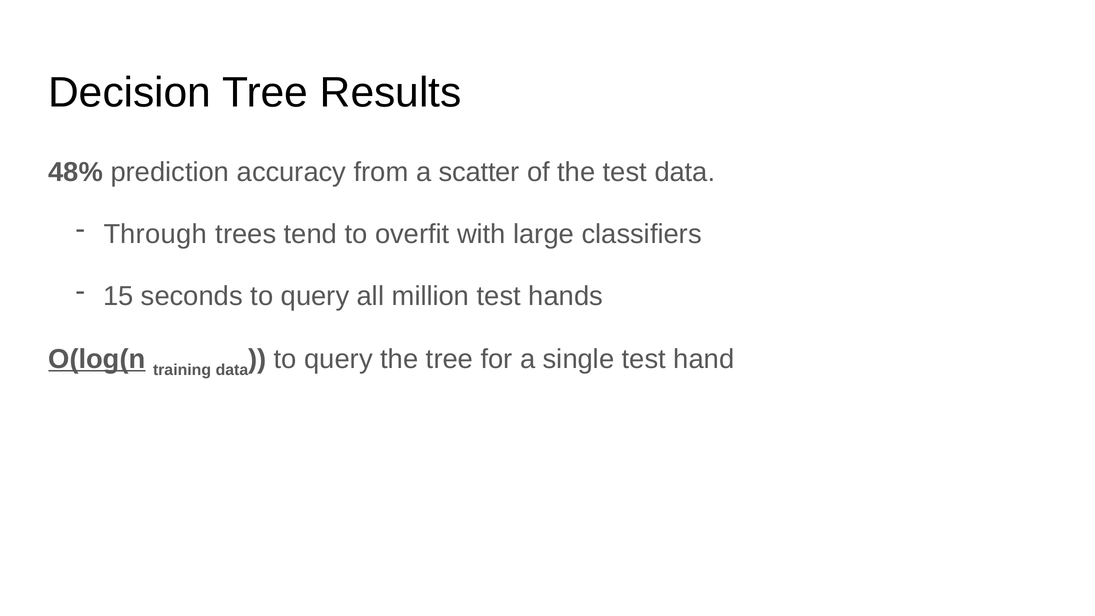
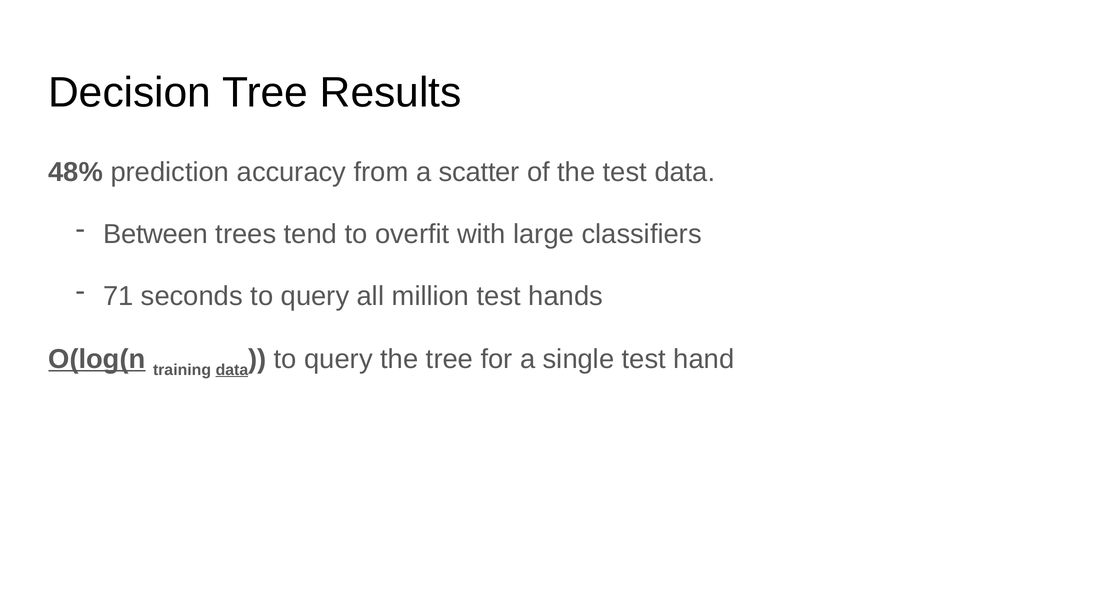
Through: Through -> Between
15: 15 -> 71
data at (232, 370) underline: none -> present
